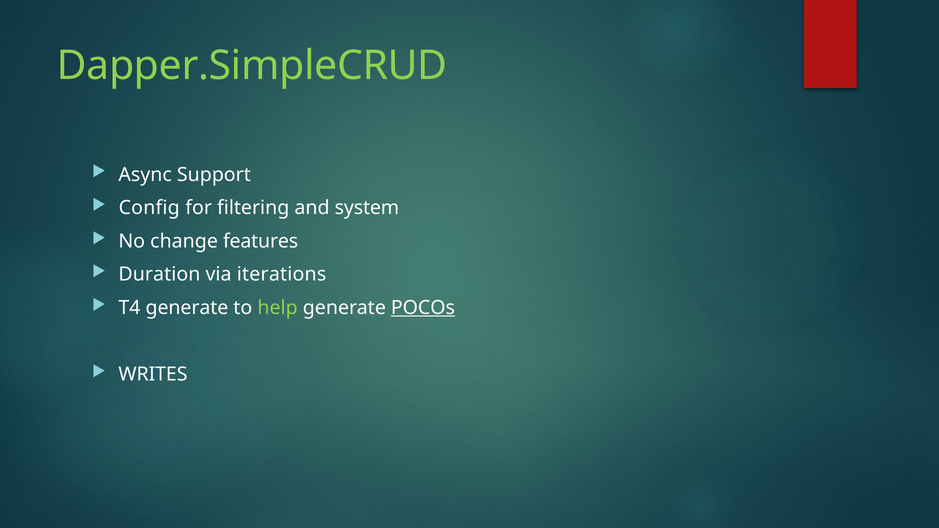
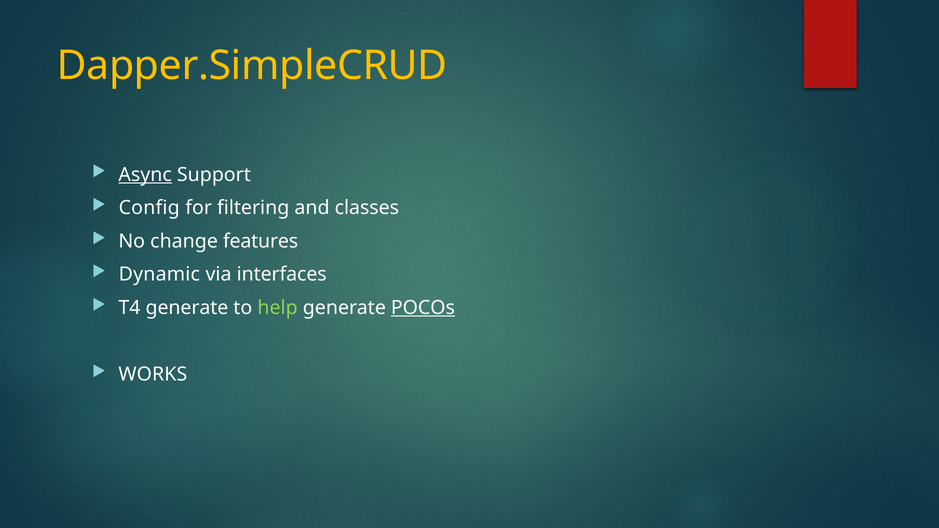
Dapper.SimpleCRUD colour: light green -> yellow
Async underline: none -> present
system: system -> classes
Duration: Duration -> Dynamic
iterations: iterations -> interfaces
WRITES: WRITES -> WORKS
